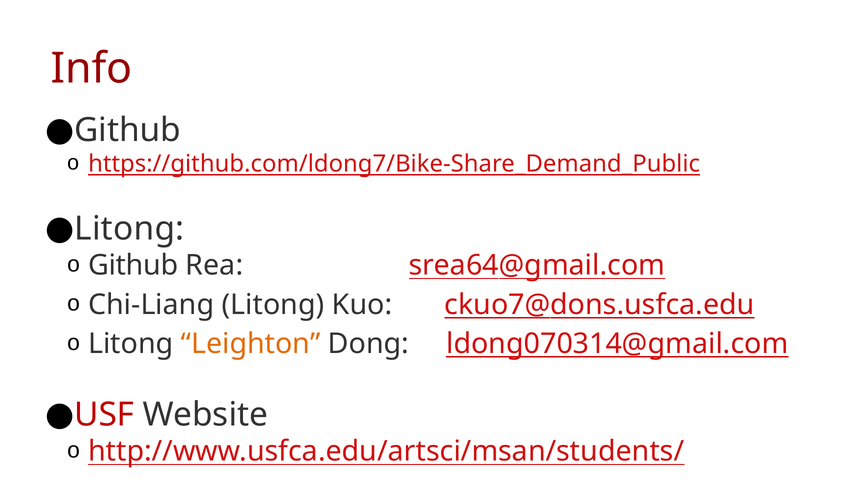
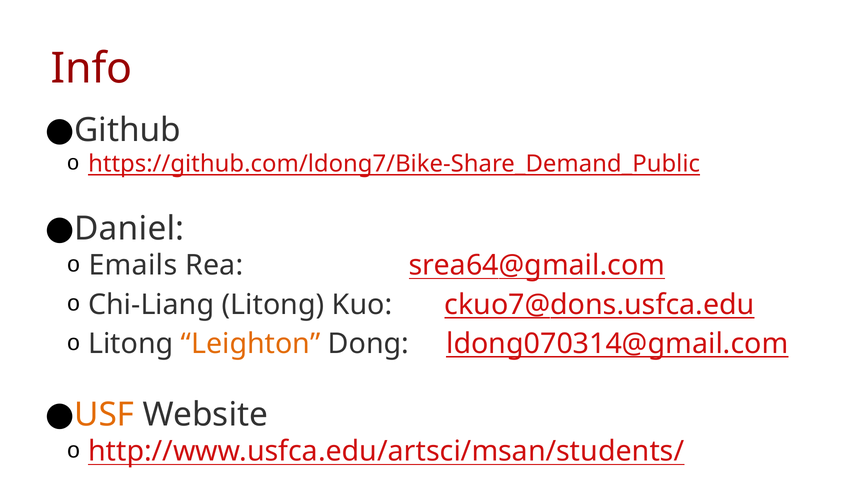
Litong at (129, 229): Litong -> Daniel
Github at (133, 266): Github -> Emails
USF colour: red -> orange
